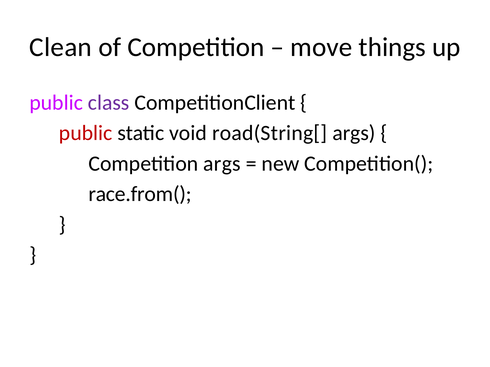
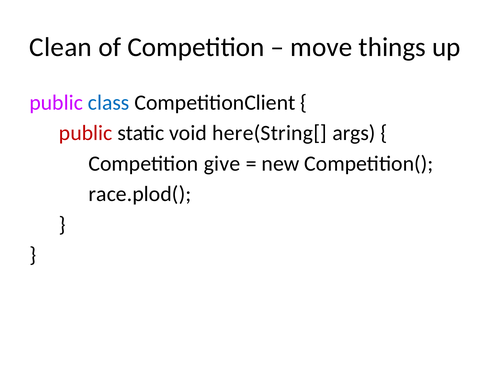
class colour: purple -> blue
road(String[: road(String[ -> here(String[
Competition args: args -> give
race.from(: race.from( -> race.plod(
